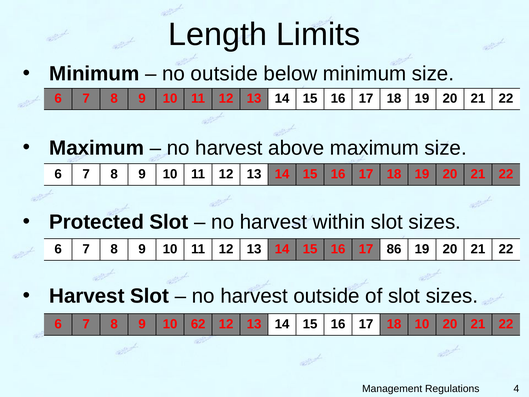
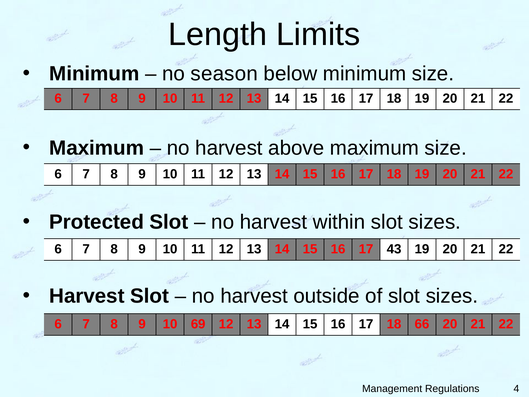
no outside: outside -> season
86: 86 -> 43
62: 62 -> 69
18 10: 10 -> 66
